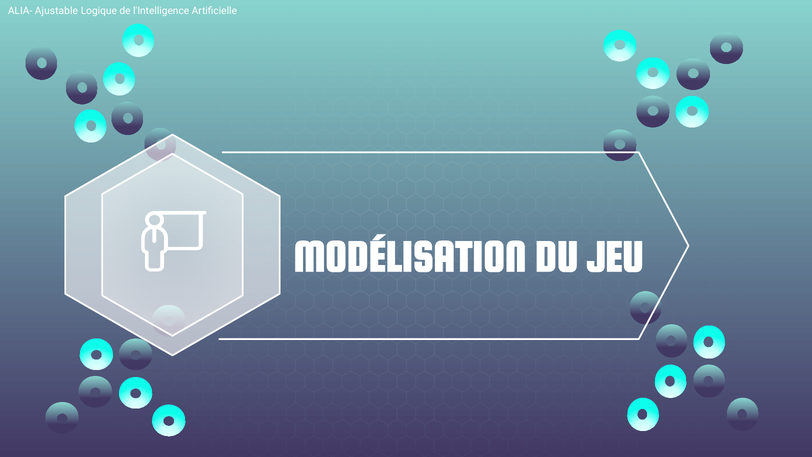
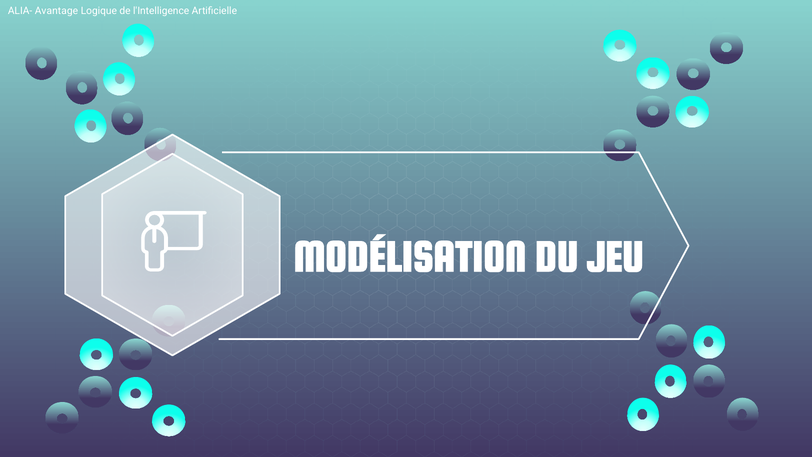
Ajustable: Ajustable -> Avantage
